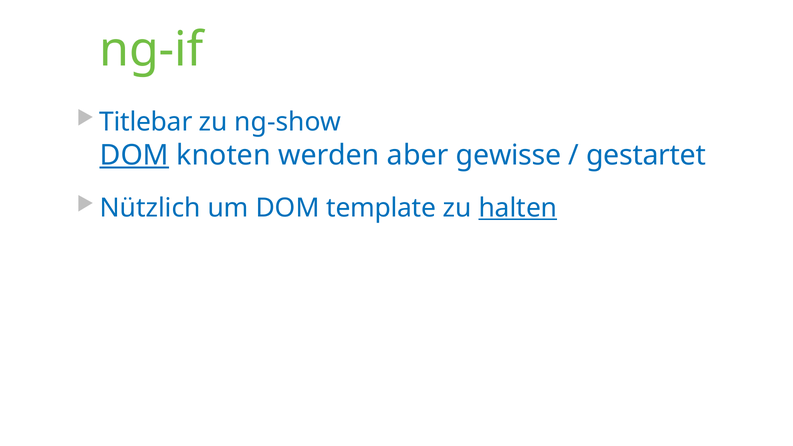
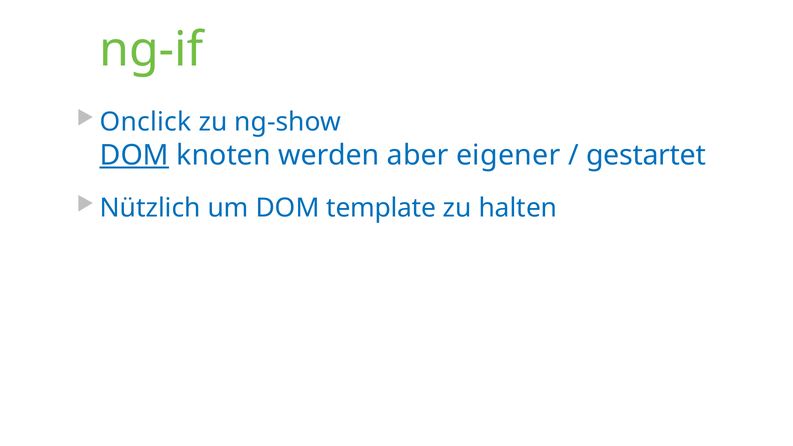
Titlebar: Titlebar -> Onclick
gewisse: gewisse -> eigener
halten underline: present -> none
